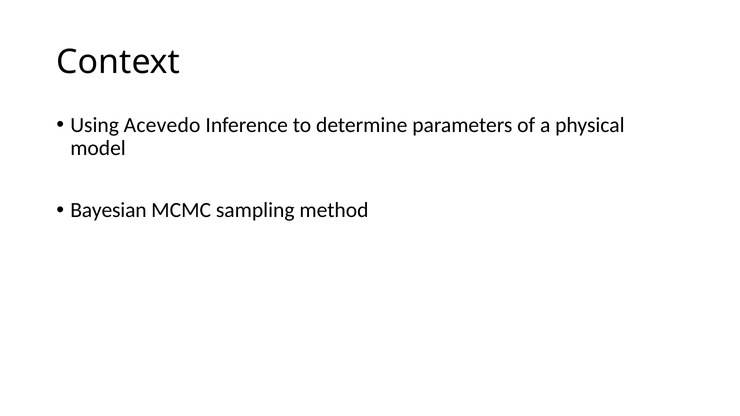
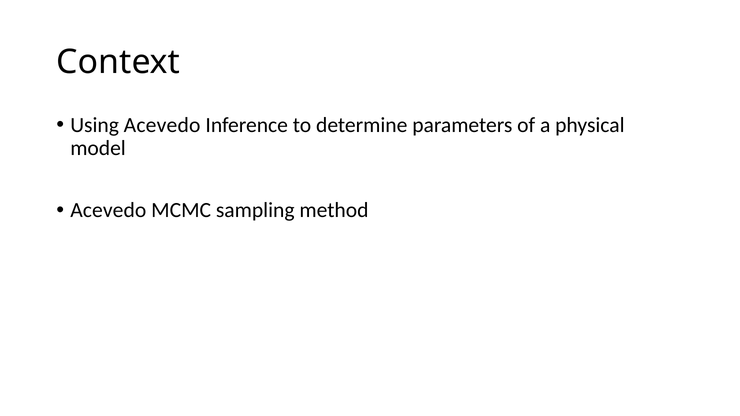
Bayesian at (108, 210): Bayesian -> Acevedo
